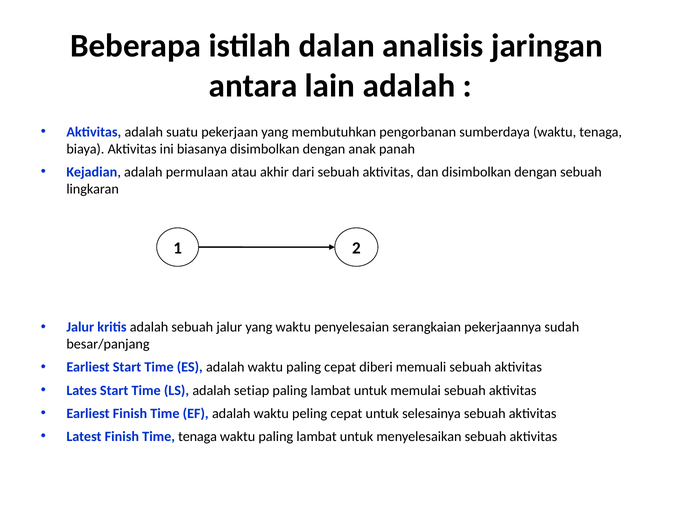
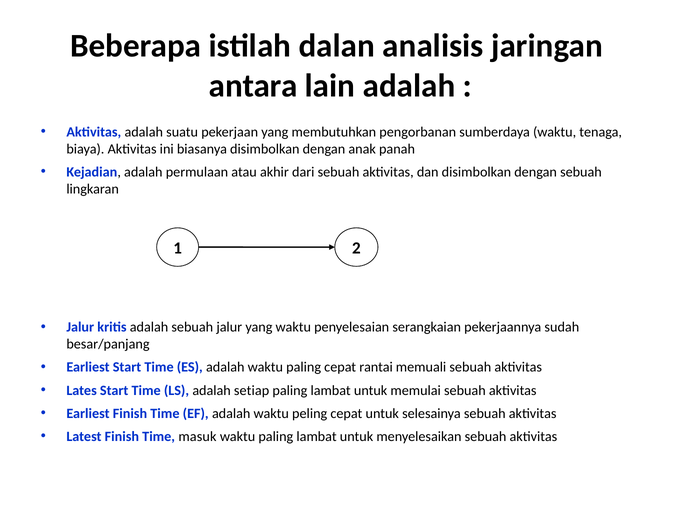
diberi: diberi -> rantai
Time tenaga: tenaga -> masuk
